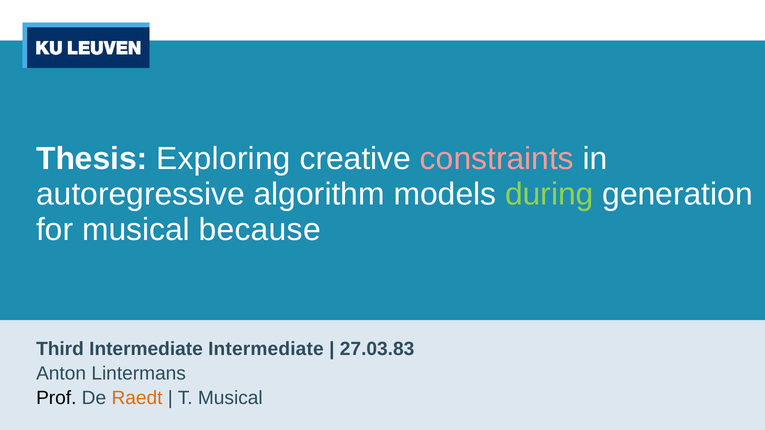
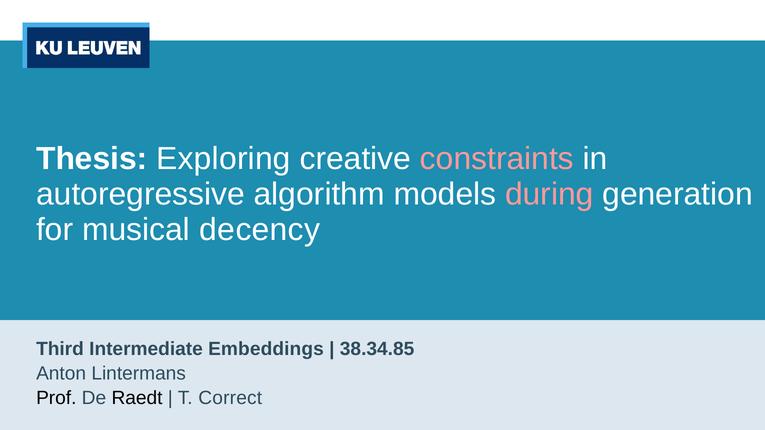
during colour: light green -> pink
because: because -> decency
Intermediate Intermediate: Intermediate -> Embeddings
27.03.83: 27.03.83 -> 38.34.85
Raedt colour: orange -> black
T Musical: Musical -> Correct
